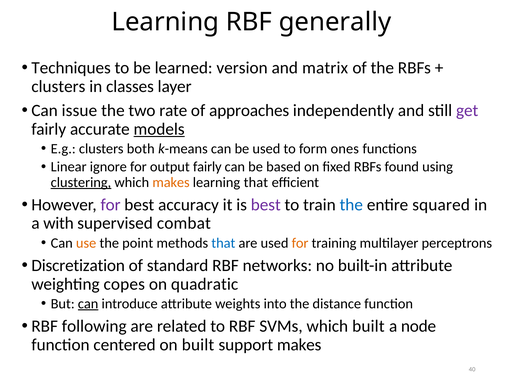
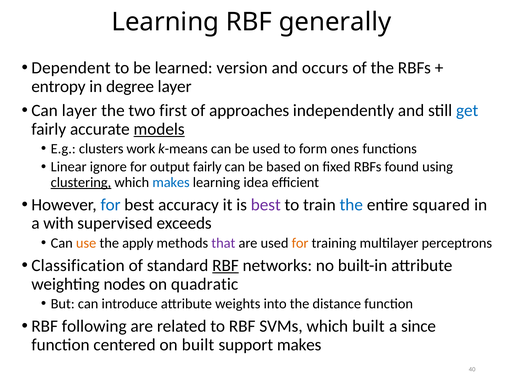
Techniques: Techniques -> Dependent
matrix: matrix -> occurs
clusters at (58, 86): clusters -> entropy
classes: classes -> degree
Can issue: issue -> layer
rate: rate -> first
get colour: purple -> blue
both: both -> work
makes at (171, 182) colour: orange -> blue
learning that: that -> idea
for at (111, 205) colour: purple -> blue
combat: combat -> exceeds
point: point -> apply
that at (223, 243) colour: blue -> purple
Discretization: Discretization -> Classification
RBF at (225, 265) underline: none -> present
copes: copes -> nodes
can at (88, 304) underline: present -> none
node: node -> since
